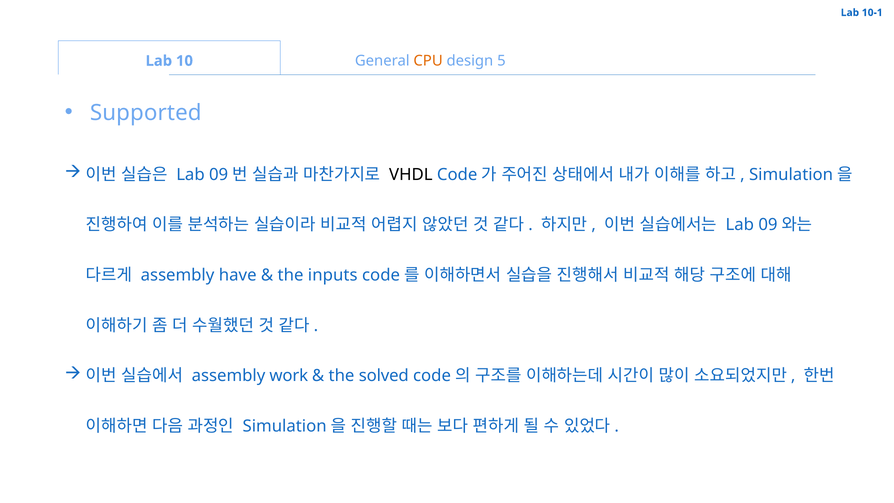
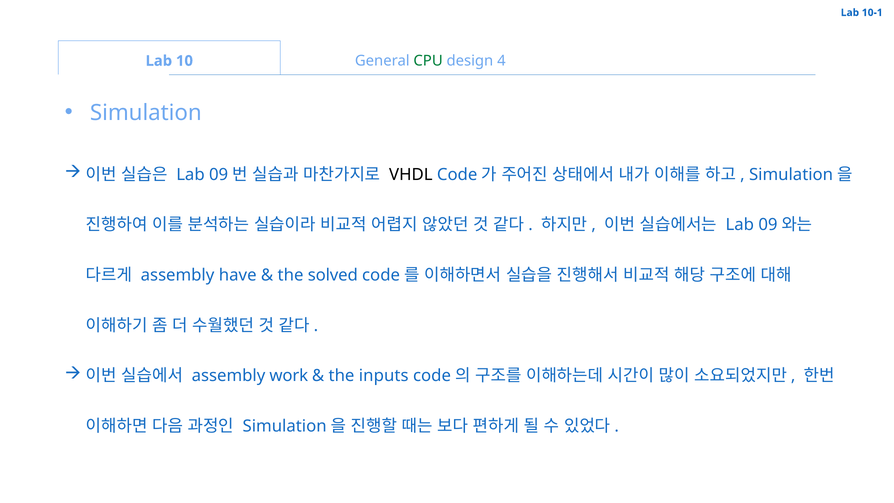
CPU colour: orange -> green
5: 5 -> 4
Supported: Supported -> Simulation
inputs: inputs -> solved
solved: solved -> inputs
